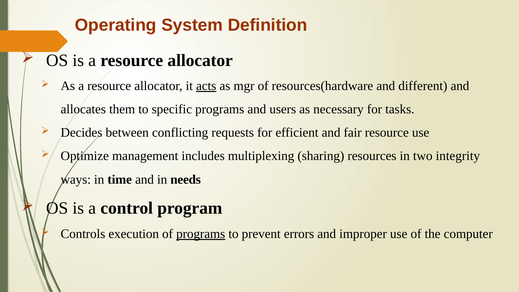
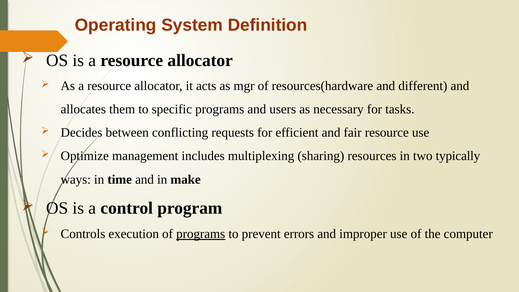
acts underline: present -> none
integrity: integrity -> typically
needs: needs -> make
